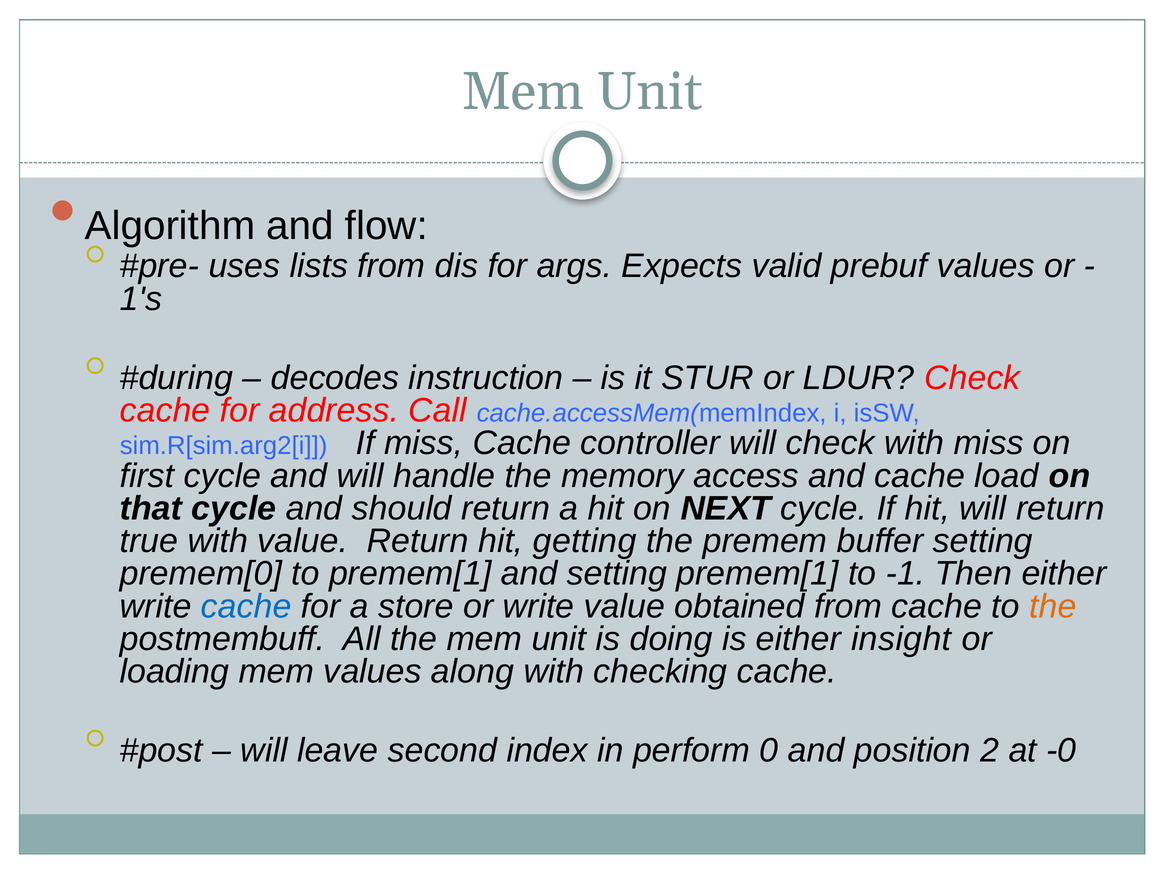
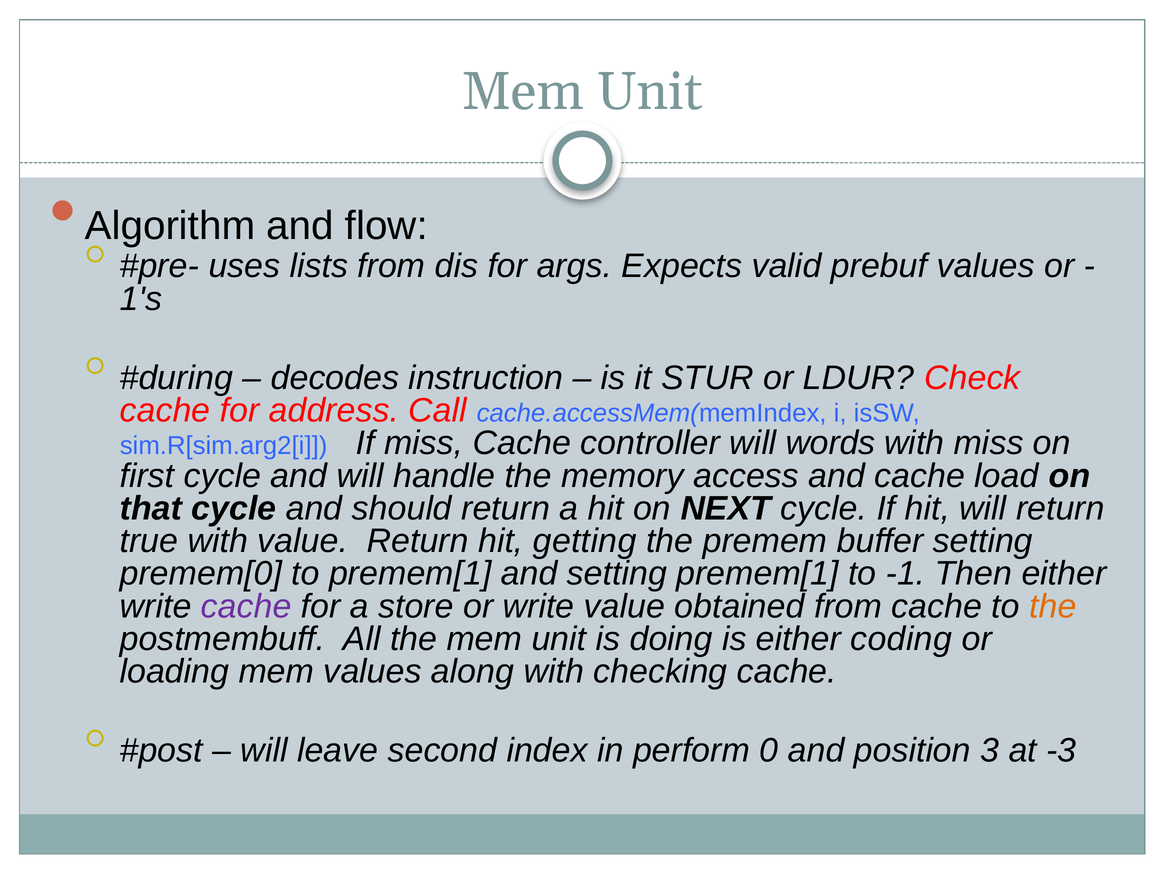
will check: check -> words
cache at (246, 606) colour: blue -> purple
insight: insight -> coding
2: 2 -> 3
-0: -0 -> -3
